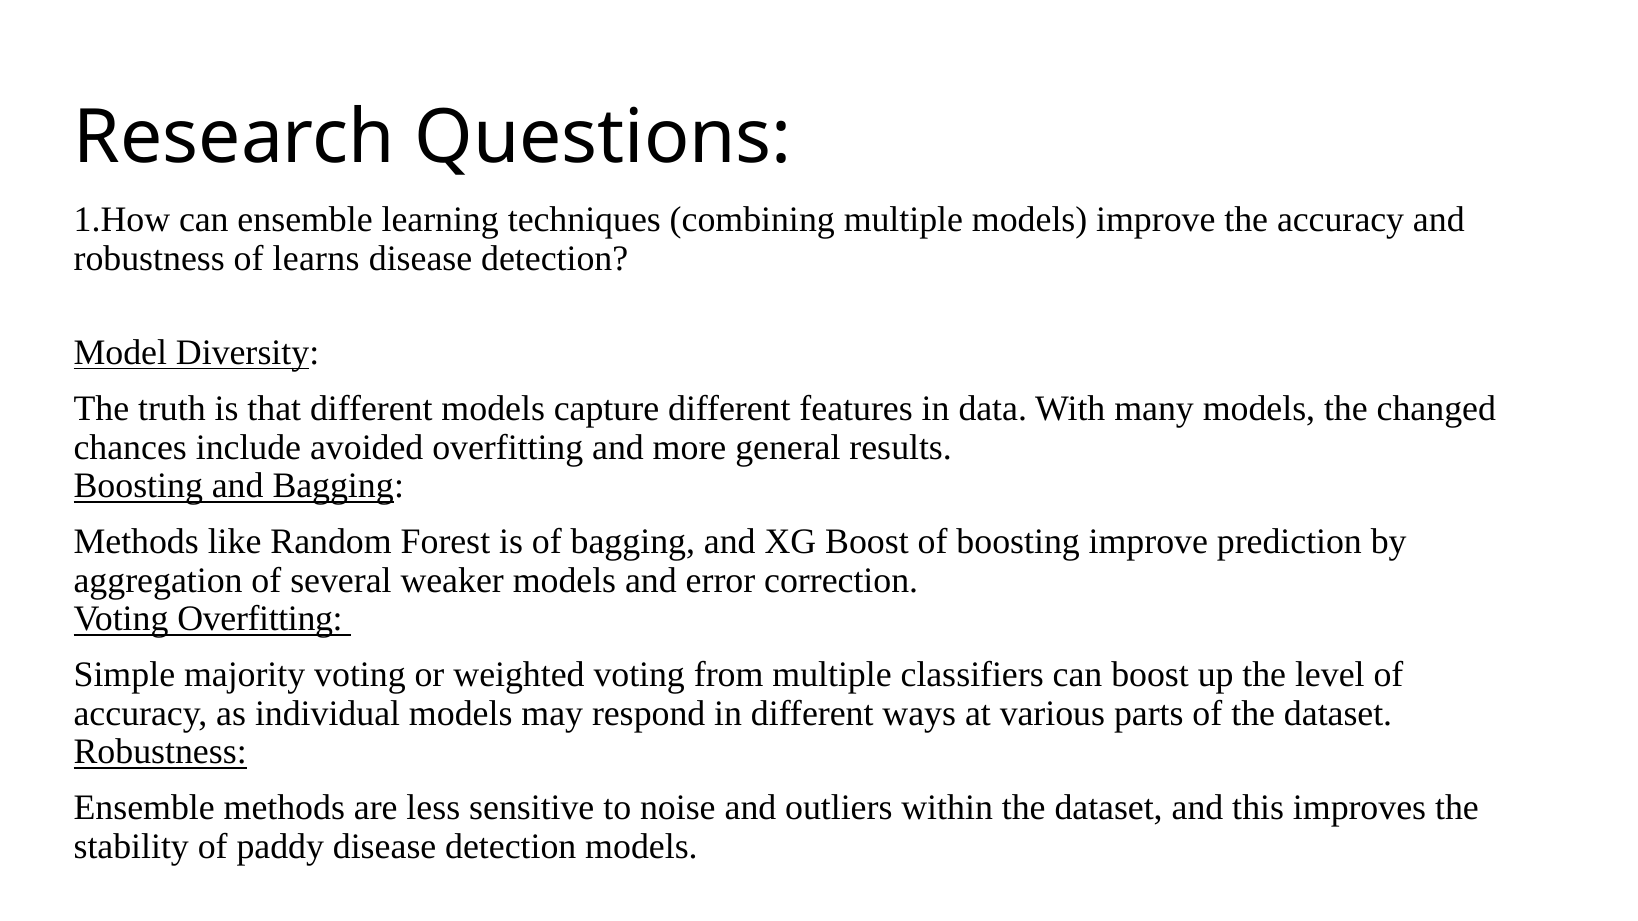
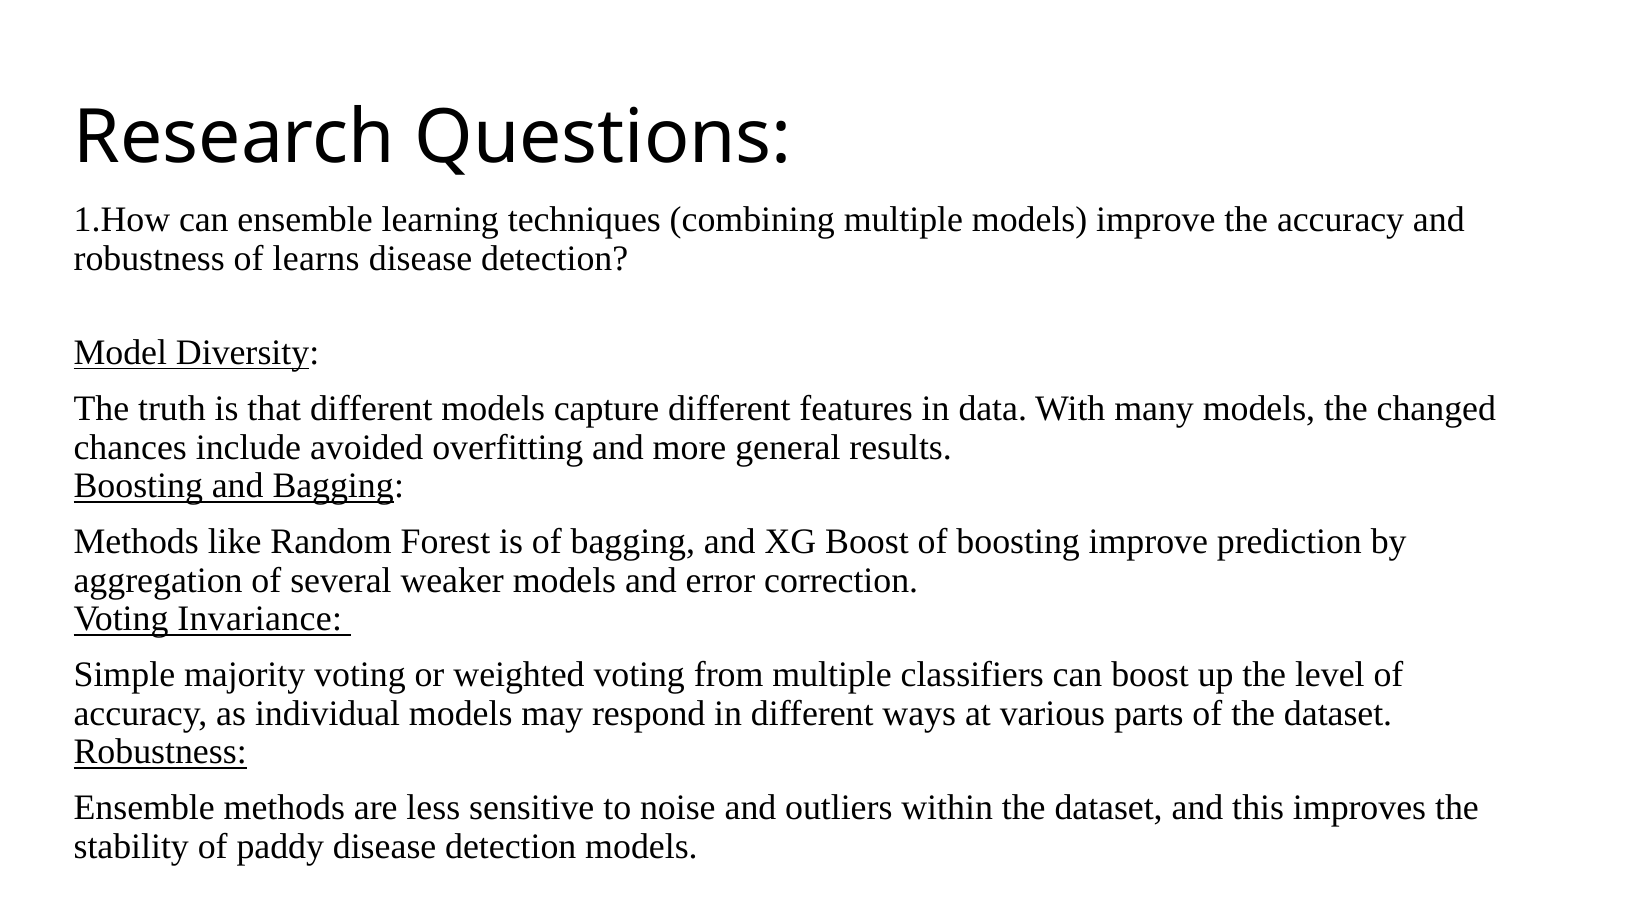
Voting Overfitting: Overfitting -> Invariance
